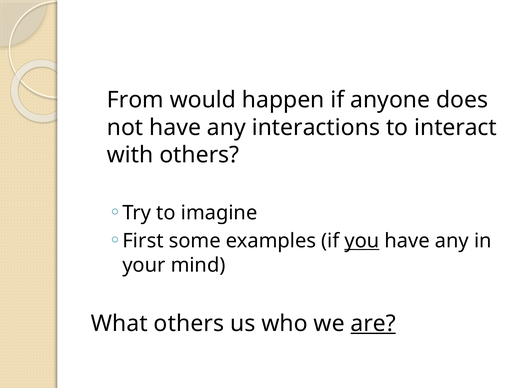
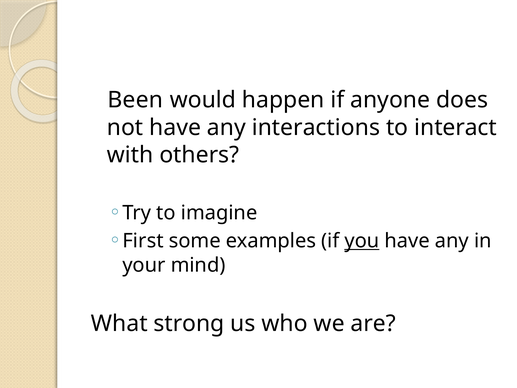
From: From -> Been
What others: others -> strong
are underline: present -> none
